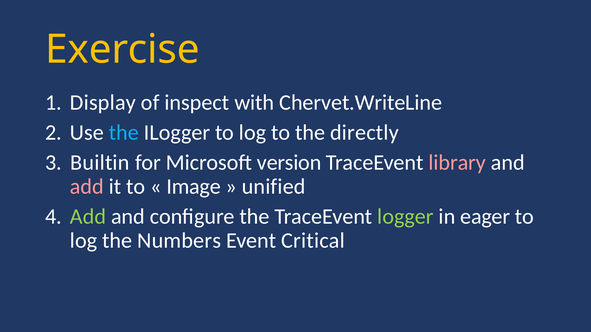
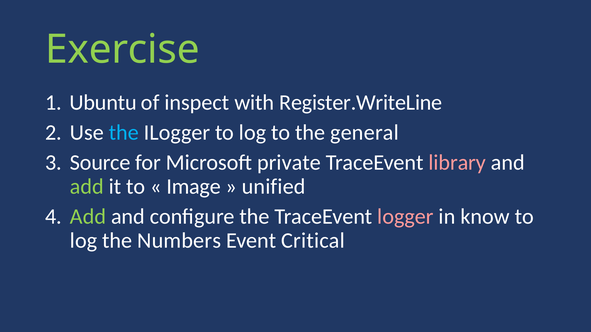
Exercise colour: yellow -> light green
Display: Display -> Ubuntu
Chervet.WriteLine: Chervet.WriteLine -> Register.WriteLine
directly: directly -> general
Builtin: Builtin -> Source
version: version -> private
add at (87, 187) colour: pink -> light green
logger colour: light green -> pink
eager: eager -> know
